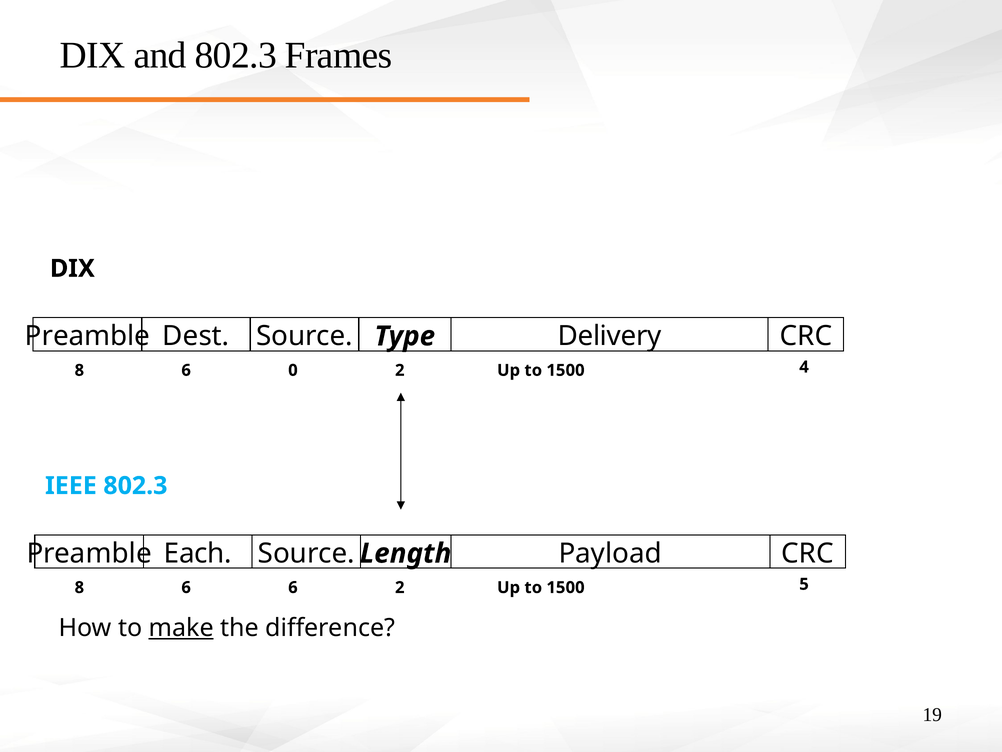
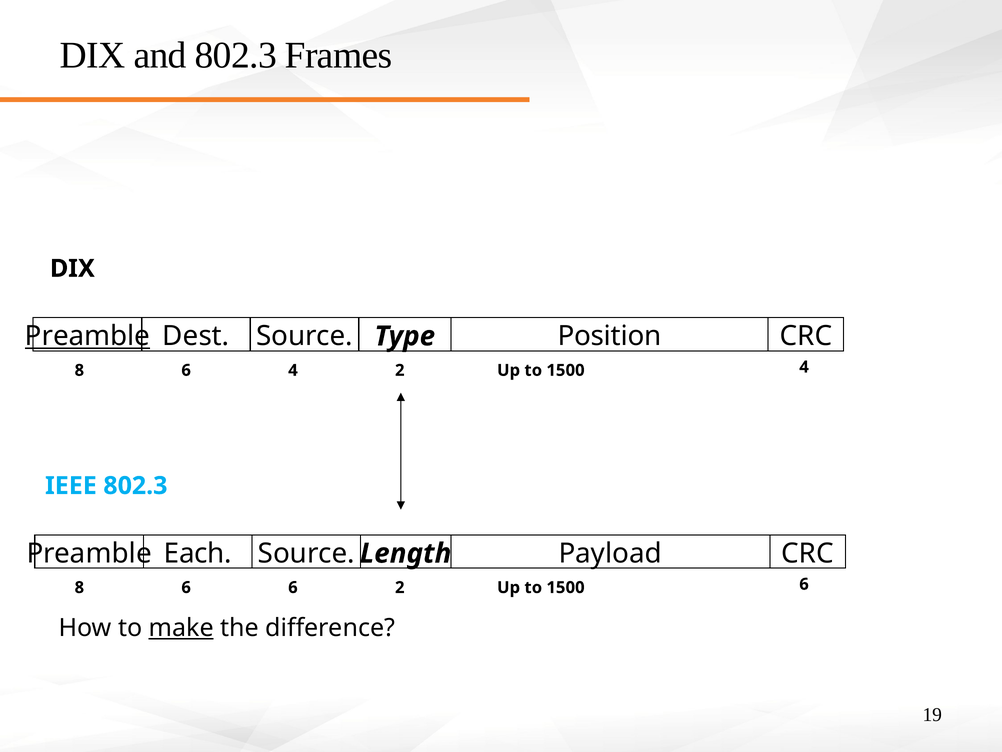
Preamble at (87, 336) underline: none -> present
Delivery: Delivery -> Position
6 0: 0 -> 4
1500 5: 5 -> 6
